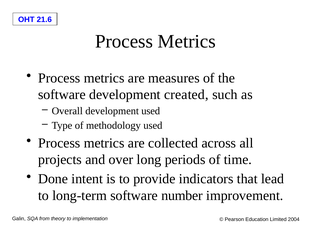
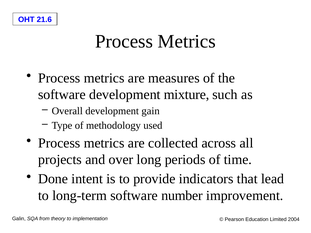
created: created -> mixture
development used: used -> gain
